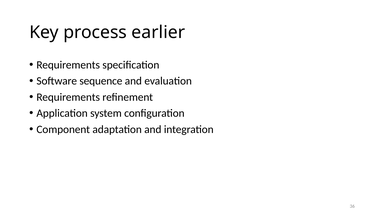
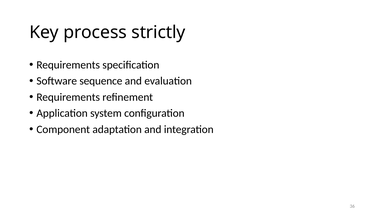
earlier: earlier -> strictly
